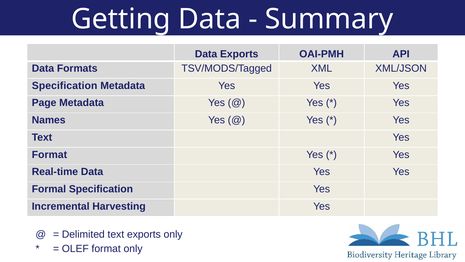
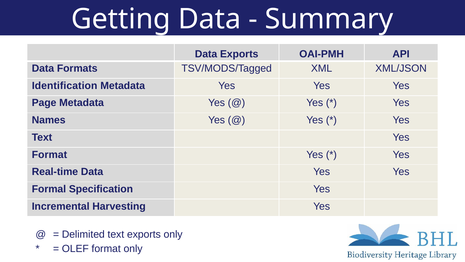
Specification at (65, 86): Specification -> Identification
